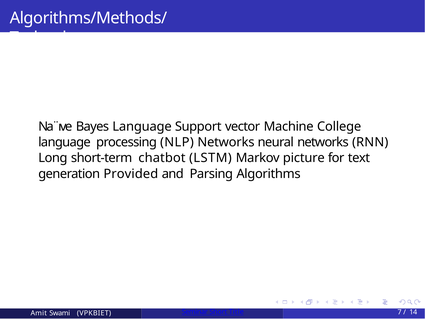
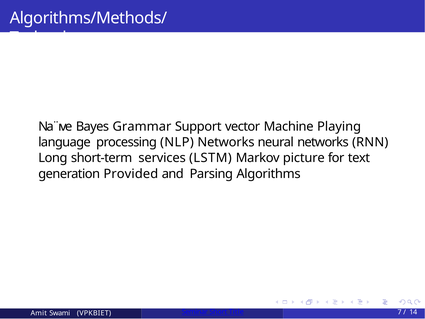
Bayes Language: Language -> Grammar
College: College -> Playing
chatbot: chatbot -> services
